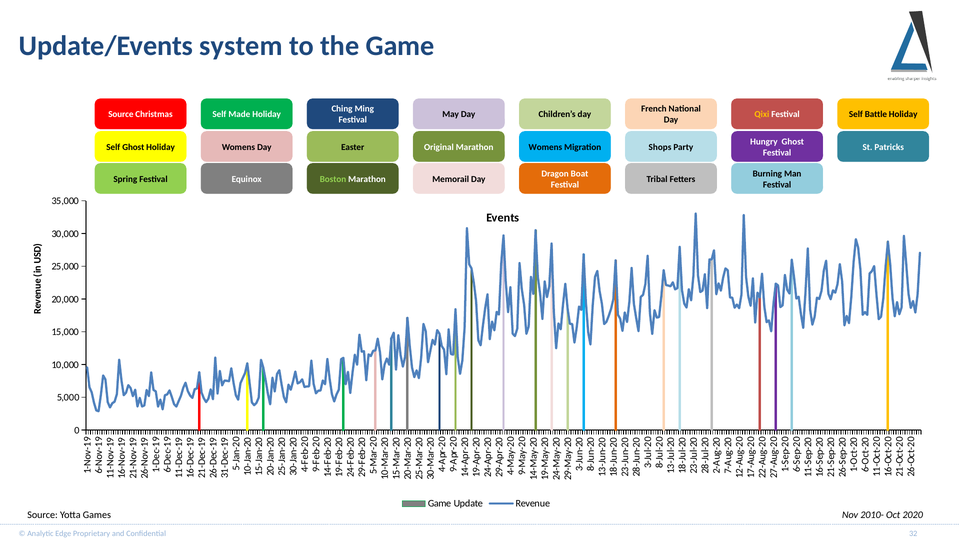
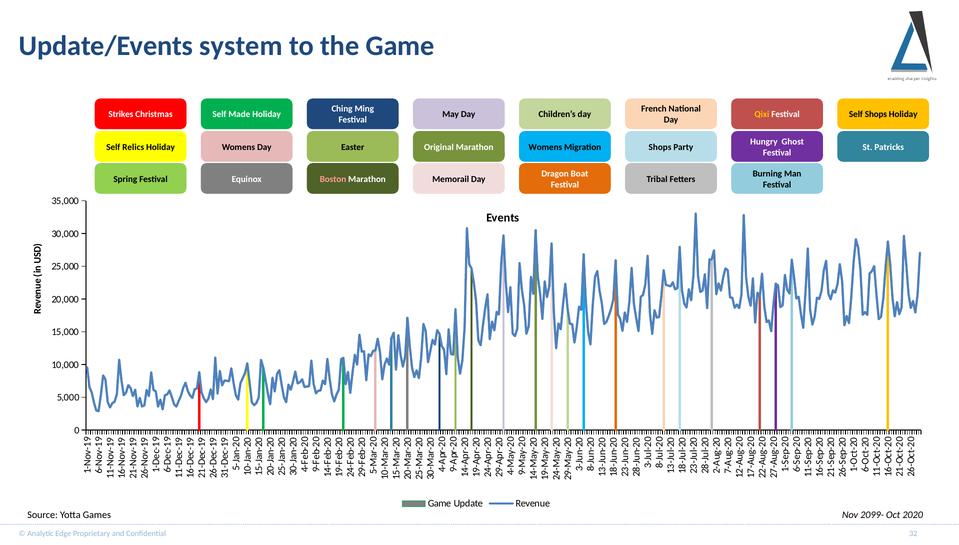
Source at (121, 114): Source -> Strikes
Self Battle: Battle -> Shops
Self Ghost: Ghost -> Relics
Boston colour: light green -> pink
2010-: 2010- -> 2099-
